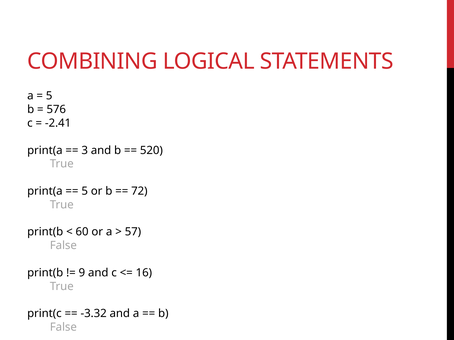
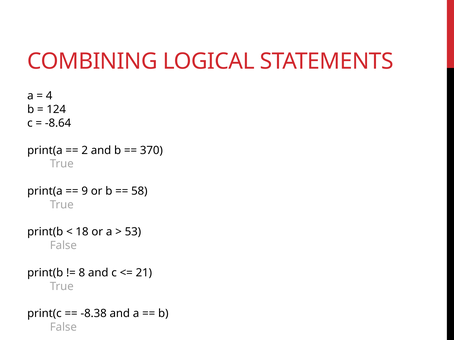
5 at (49, 96): 5 -> 4
576: 576 -> 124
-2.41: -2.41 -> -8.64
3: 3 -> 2
520: 520 -> 370
5 at (85, 191): 5 -> 9
72: 72 -> 58
60: 60 -> 18
57: 57 -> 53
9: 9 -> 8
16: 16 -> 21
-3.32: -3.32 -> -8.38
